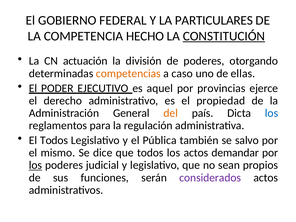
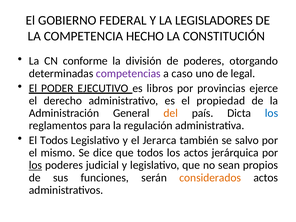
PARTICULARES: PARTICULARES -> LEGISLADORES
CONSTITUCIÓN underline: present -> none
actuación: actuación -> conforme
competencias colour: orange -> purple
ellas: ellas -> legal
aquel: aquel -> libros
Pública: Pública -> Jerarca
demandar: demandar -> jerárquica
considerados colour: purple -> orange
